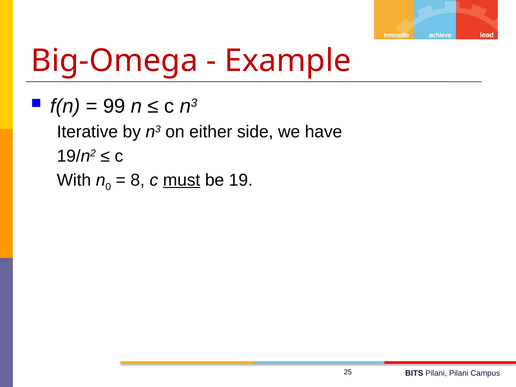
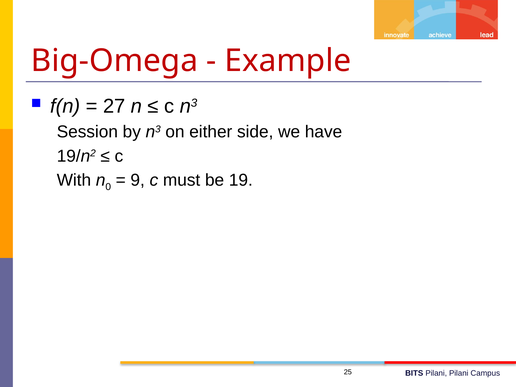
99: 99 -> 27
Iterative: Iterative -> Session
8: 8 -> 9
must underline: present -> none
